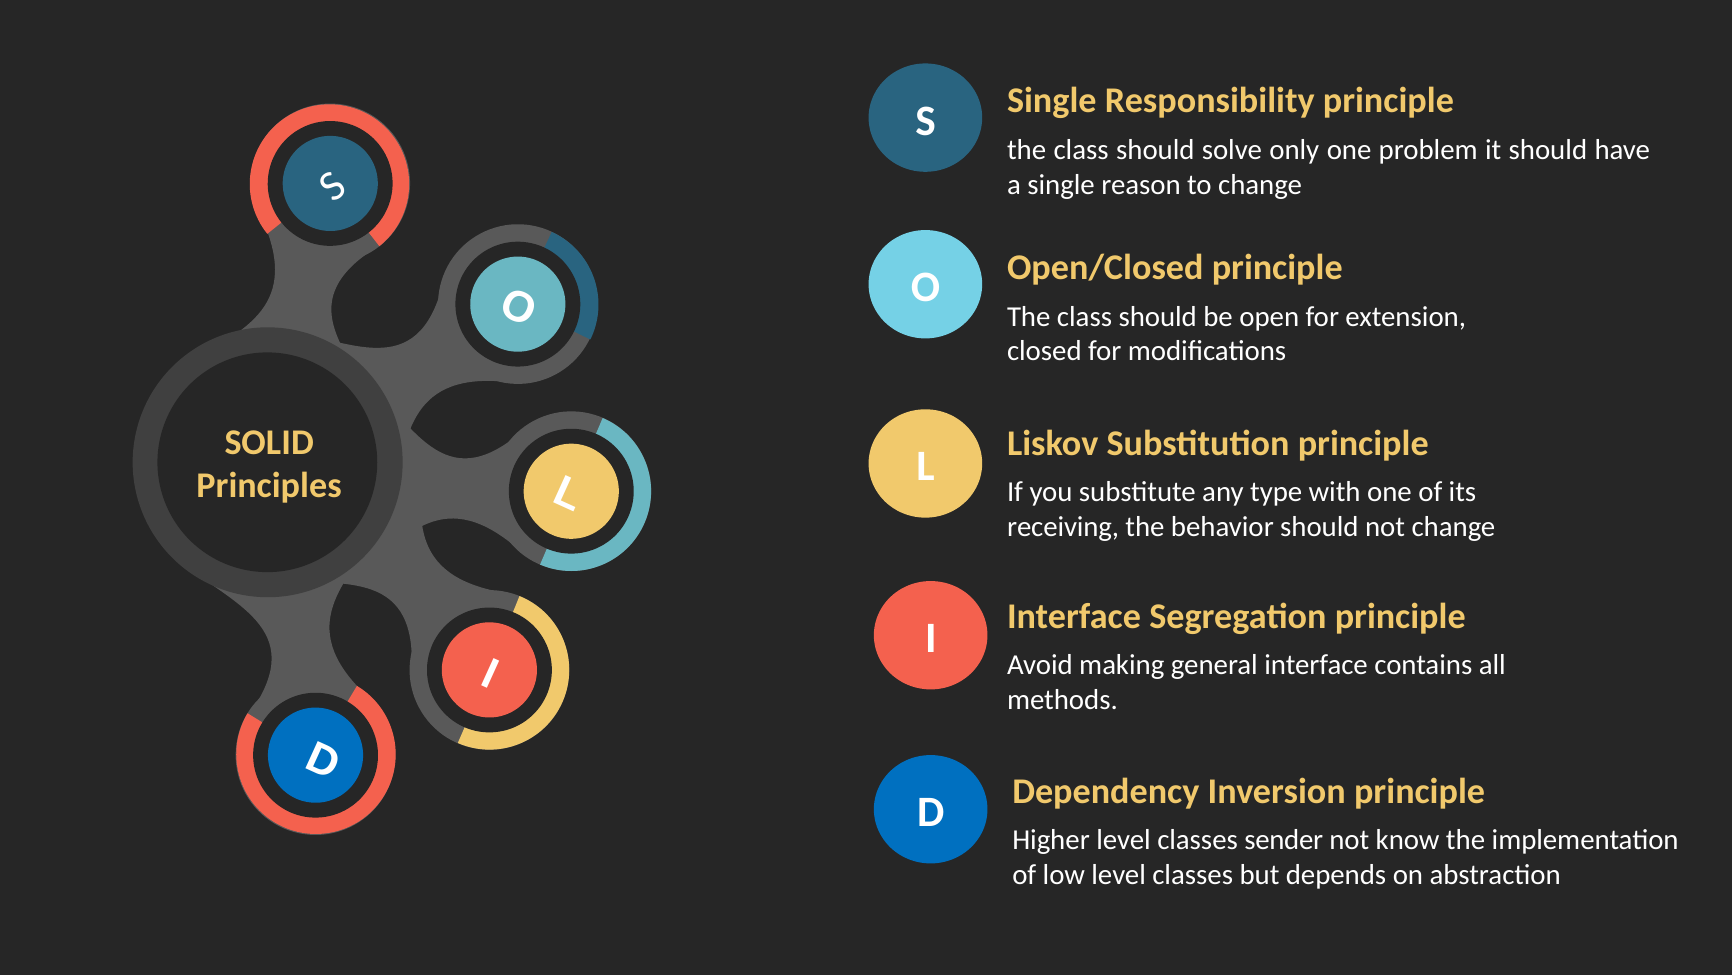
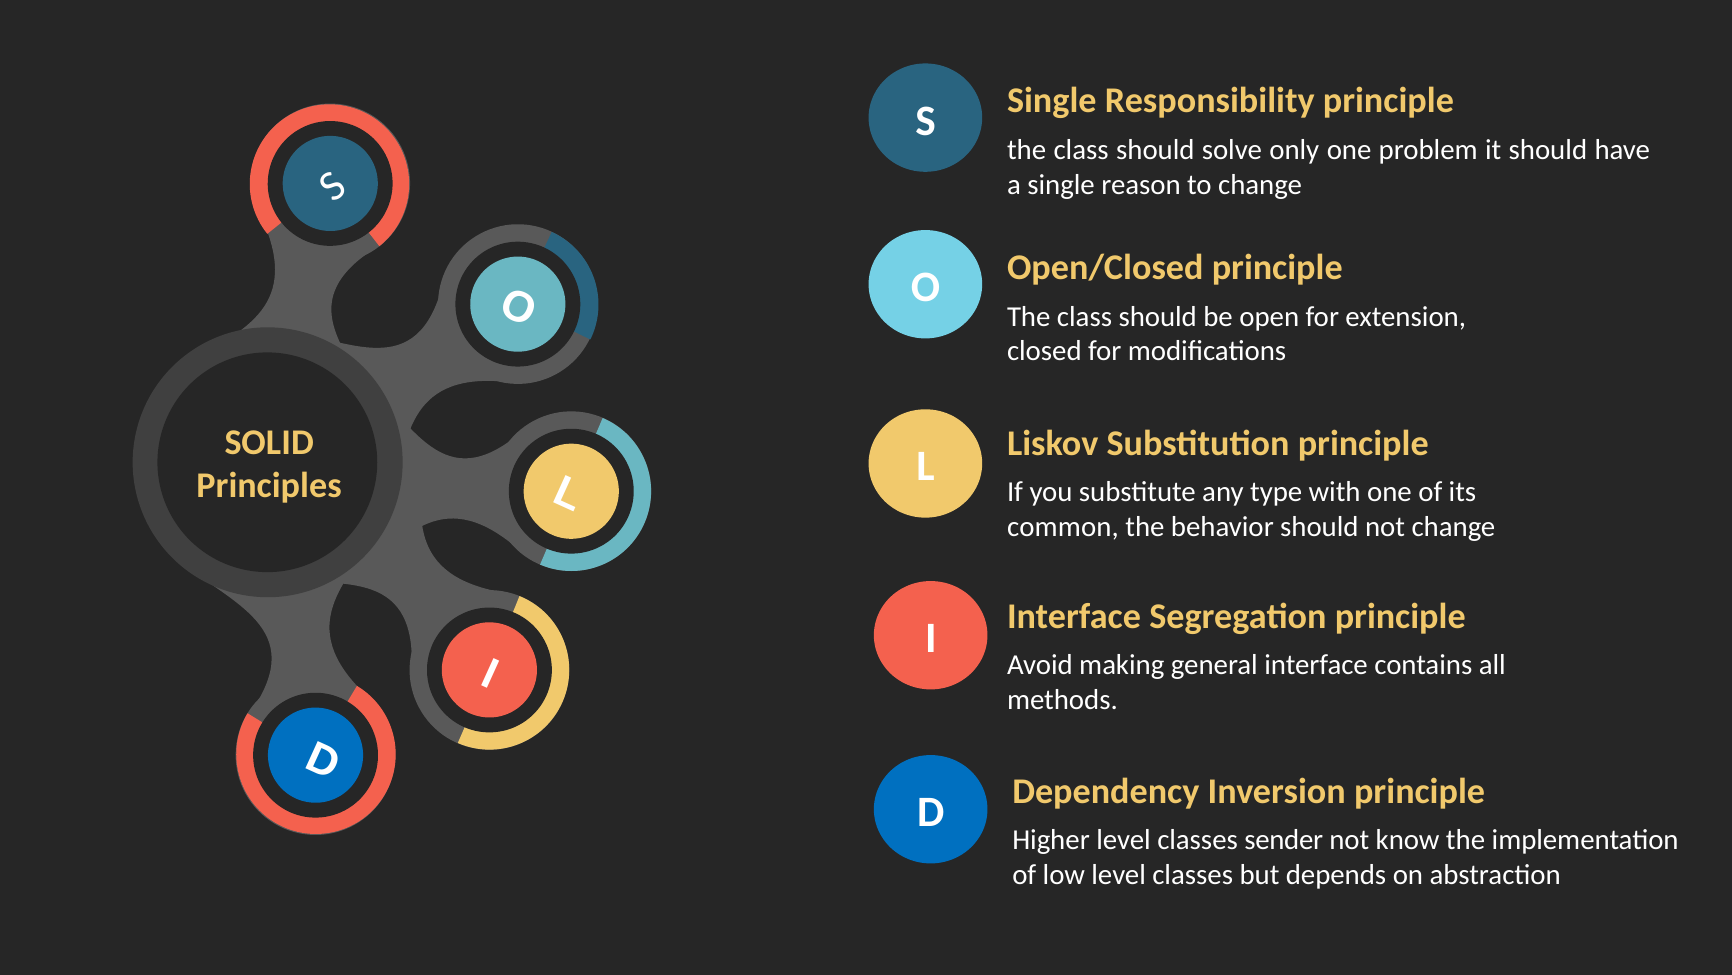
receiving: receiving -> common
